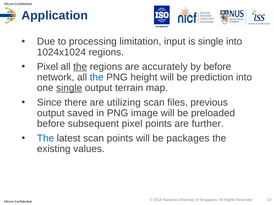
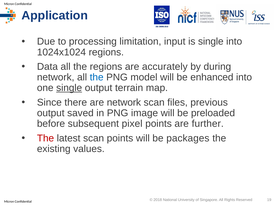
Pixel at (47, 67): Pixel -> Data
the at (80, 67) underline: present -> none
by before: before -> during
height: height -> model
prediction: prediction -> enhanced
are utilizing: utilizing -> network
The at (46, 138) colour: blue -> red
